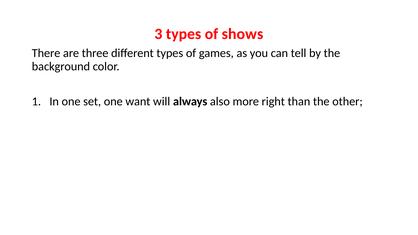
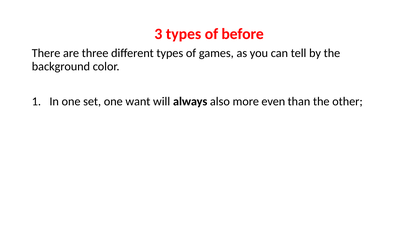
shows: shows -> before
right: right -> even
